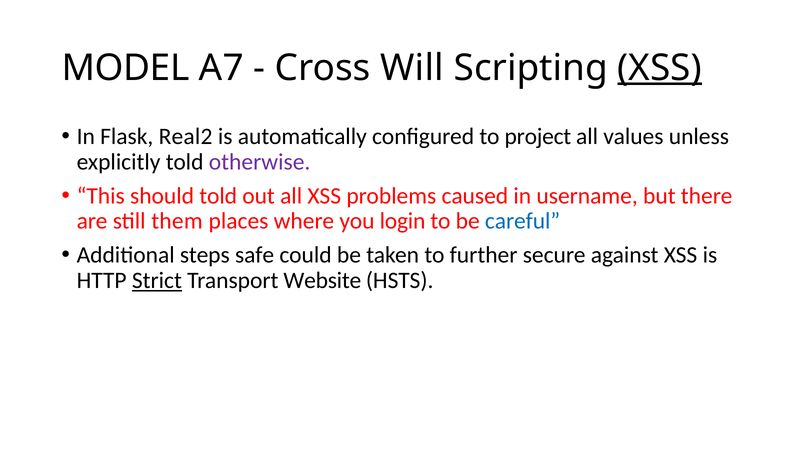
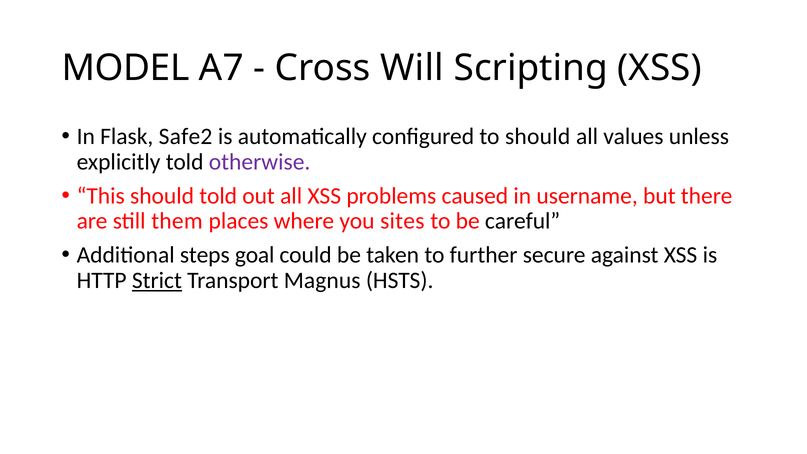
XSS at (660, 68) underline: present -> none
Real2: Real2 -> Safe2
to project: project -> should
login: login -> sites
careful colour: blue -> black
safe: safe -> goal
Website: Website -> Magnus
